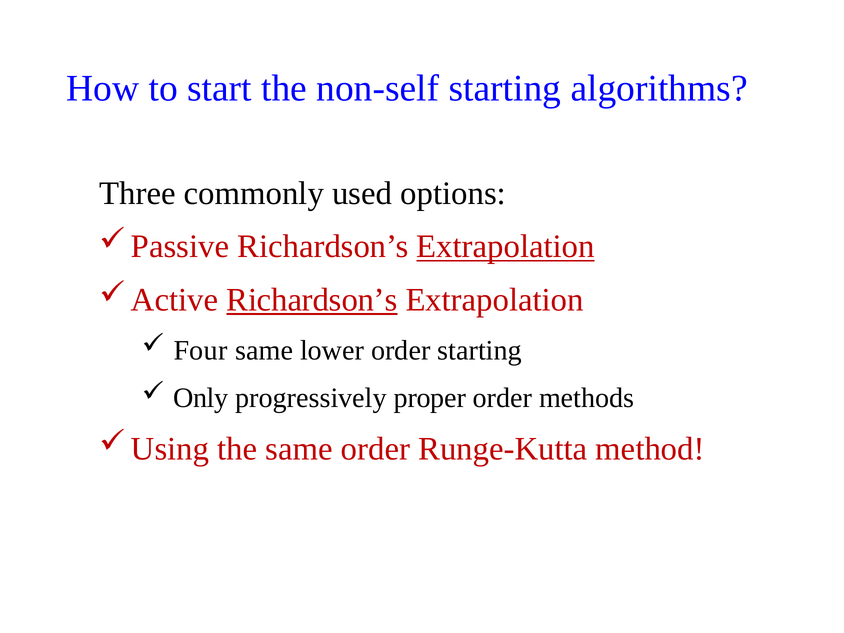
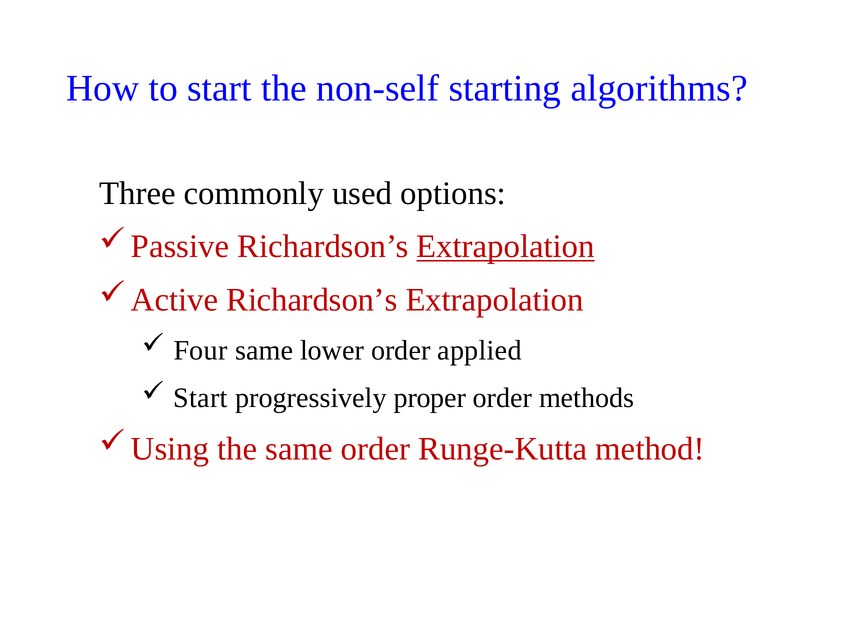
Richardson’s at (312, 300) underline: present -> none
order starting: starting -> applied
Only at (201, 398): Only -> Start
